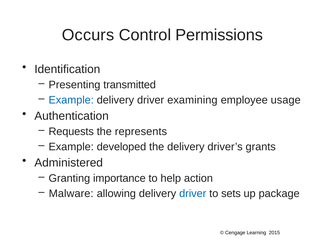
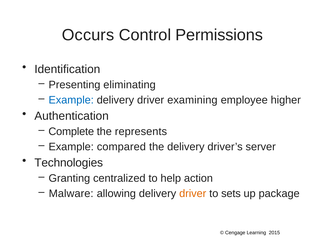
transmitted: transmitted -> eliminating
usage: usage -> higher
Requests: Requests -> Complete
developed: developed -> compared
grants: grants -> server
Administered: Administered -> Technologies
importance: importance -> centralized
driver at (193, 193) colour: blue -> orange
